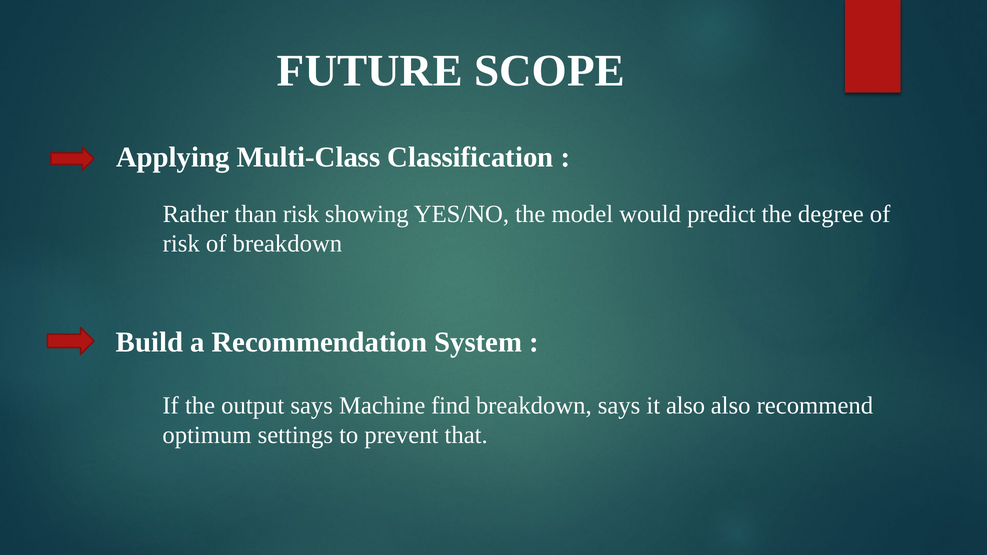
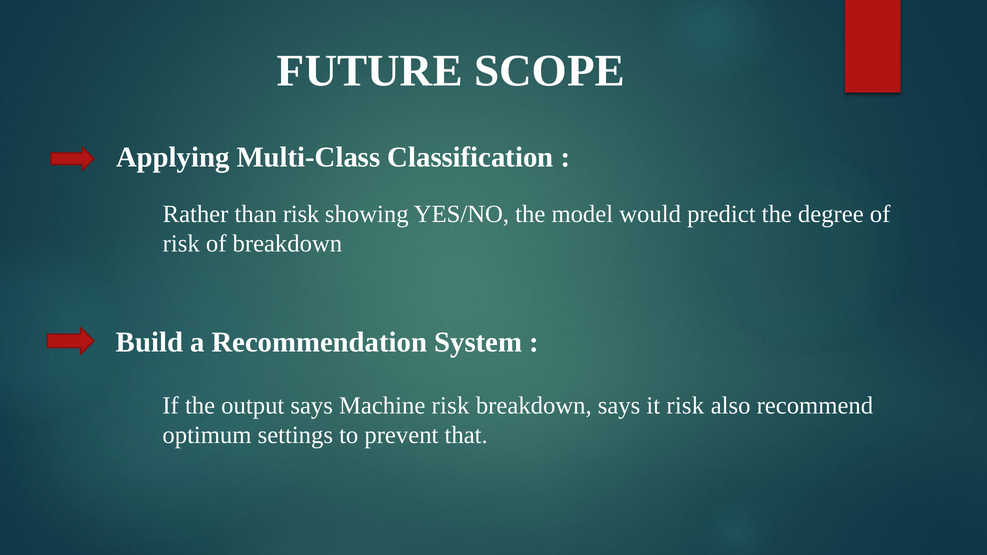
Machine find: find -> risk
it also: also -> risk
